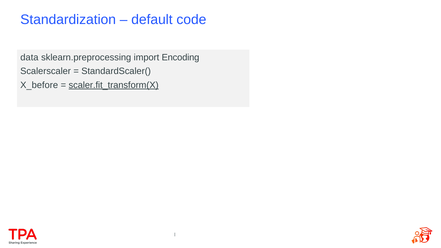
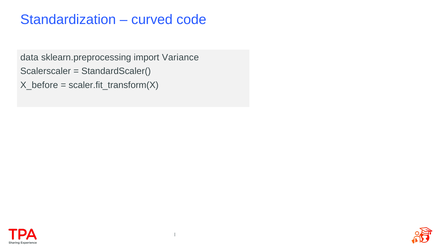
default: default -> curved
Encoding: Encoding -> Variance
scaler.fit_transform(X underline: present -> none
